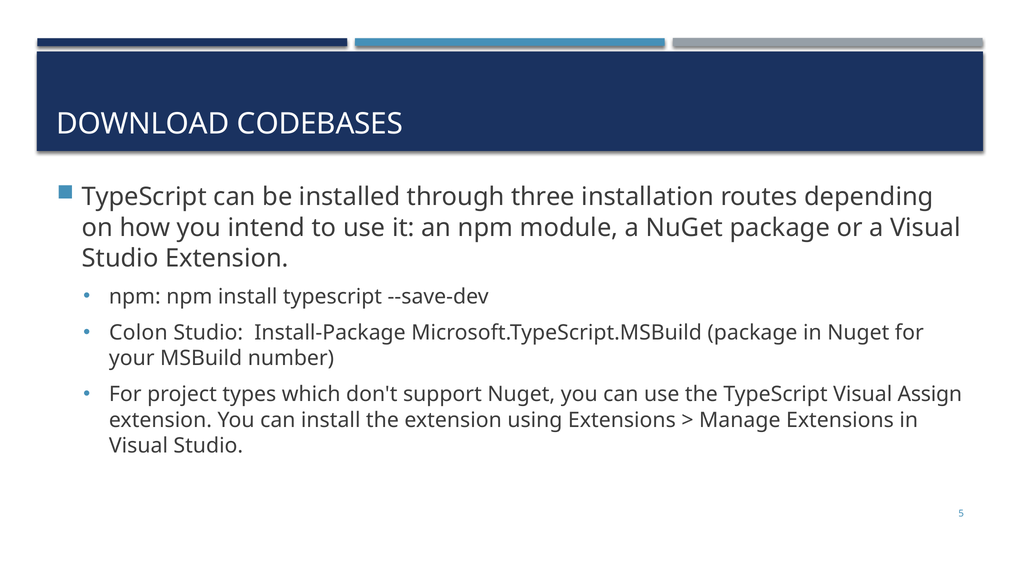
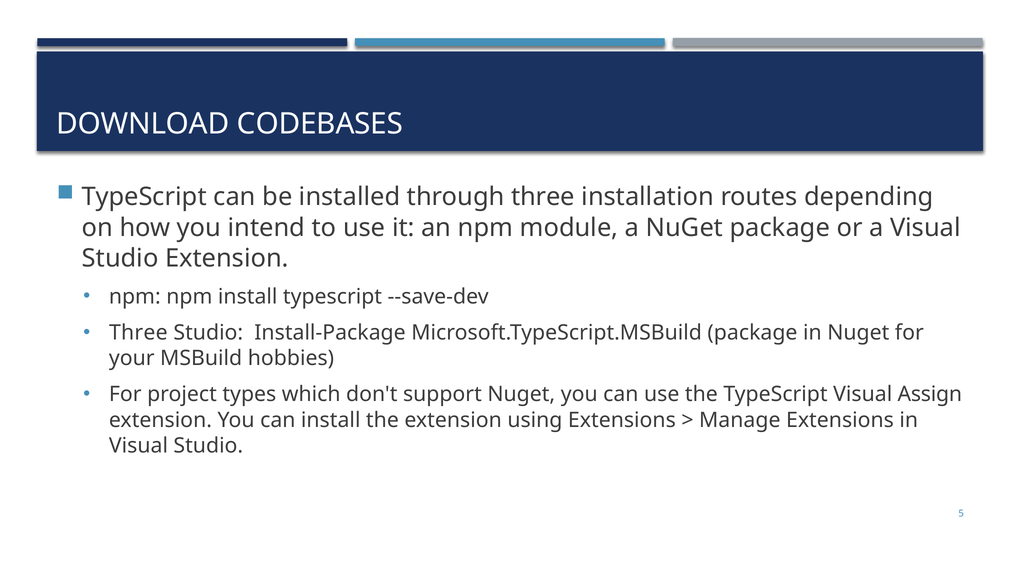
Colon at (138, 333): Colon -> Three
number: number -> hobbies
